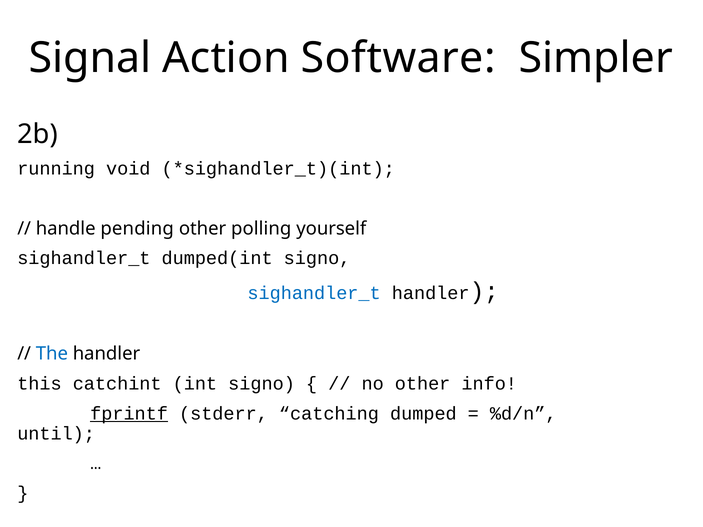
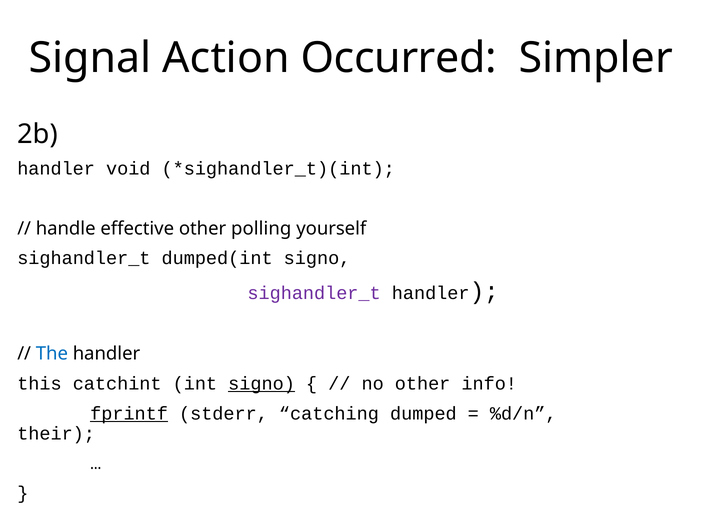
Software: Software -> Occurred
running at (56, 169): running -> handler
pending: pending -> effective
sighandler_t at (314, 293) colour: blue -> purple
signo at (262, 384) underline: none -> present
until: until -> their
